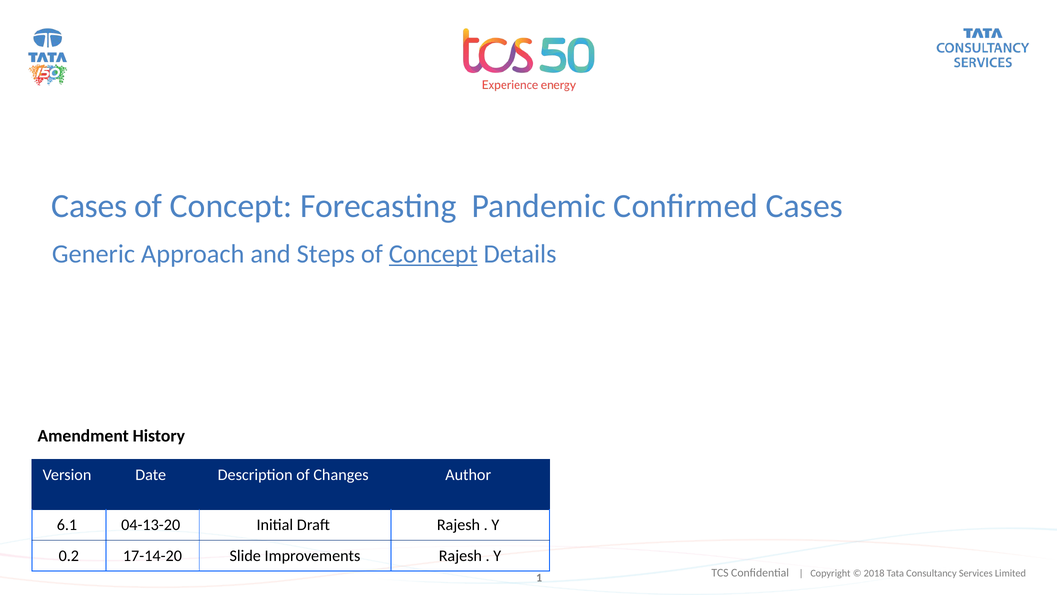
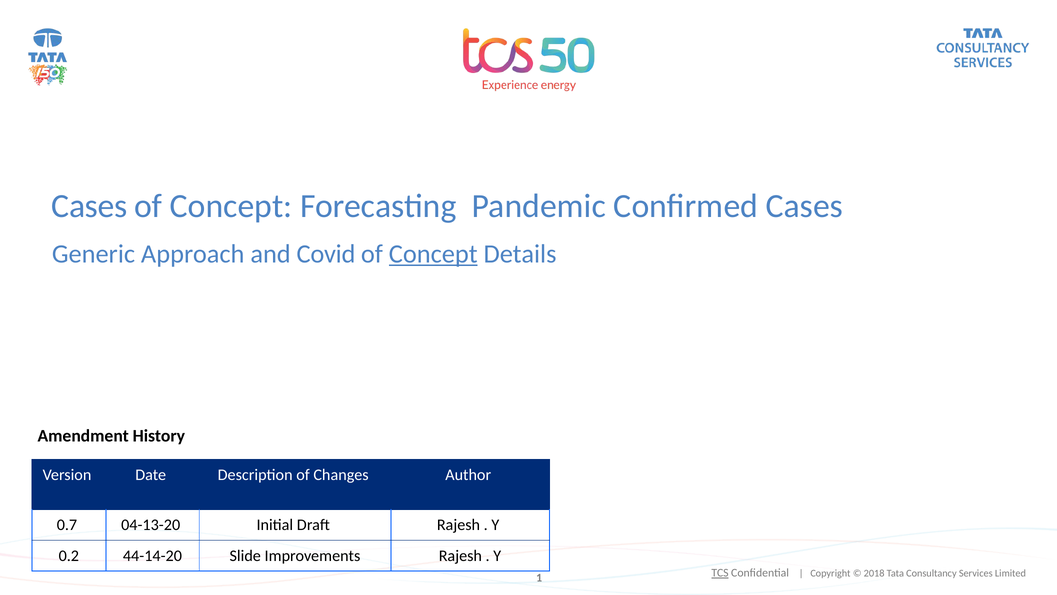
Steps: Steps -> Covid
6.1: 6.1 -> 0.7
17-14-20: 17-14-20 -> 44-14-20
TCS underline: none -> present
